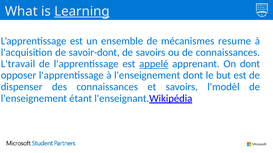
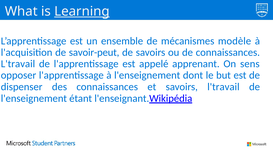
resume: resume -> modèle
savoir-dont: savoir-dont -> savoir-peut
appelé underline: present -> none
On dont: dont -> sens
savoirs l'modèl: l'modèl -> l'travail
